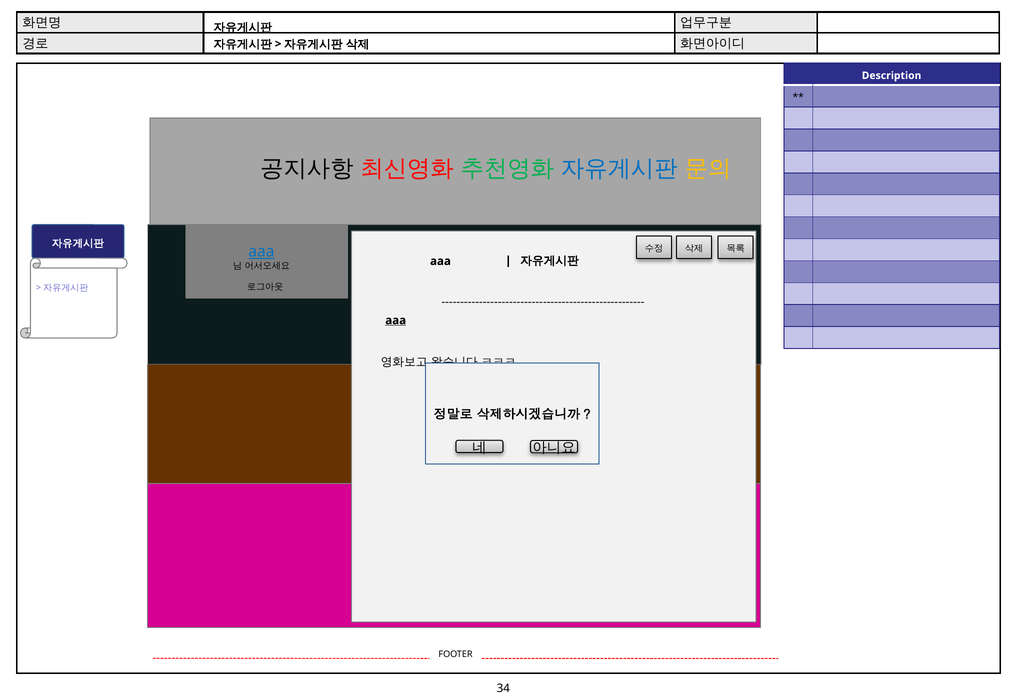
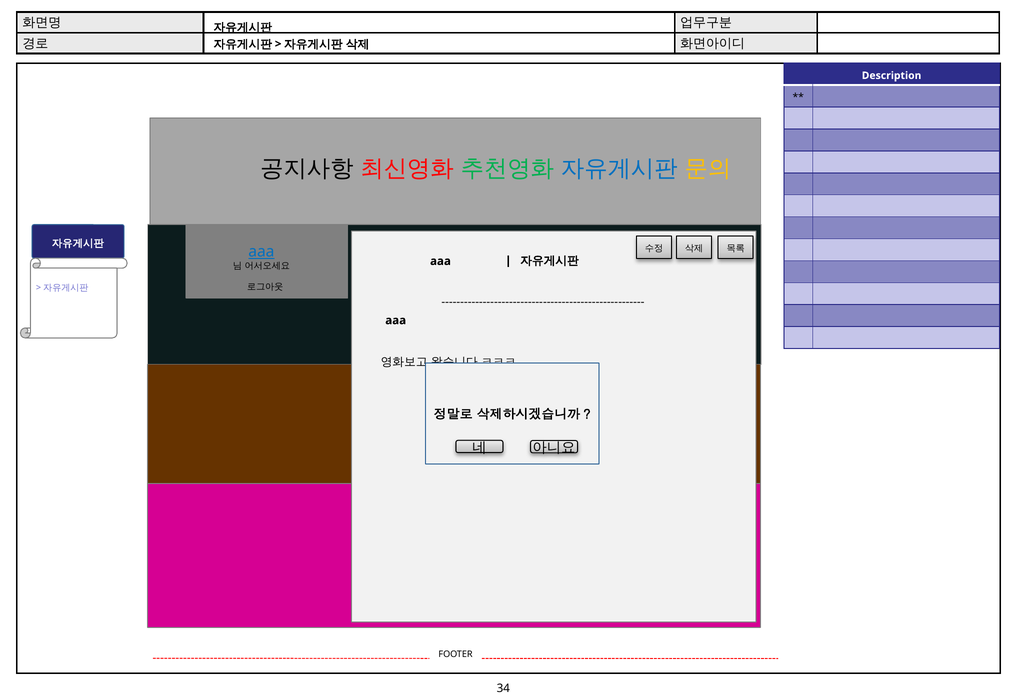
aaa at (396, 321) underline: present -> none
